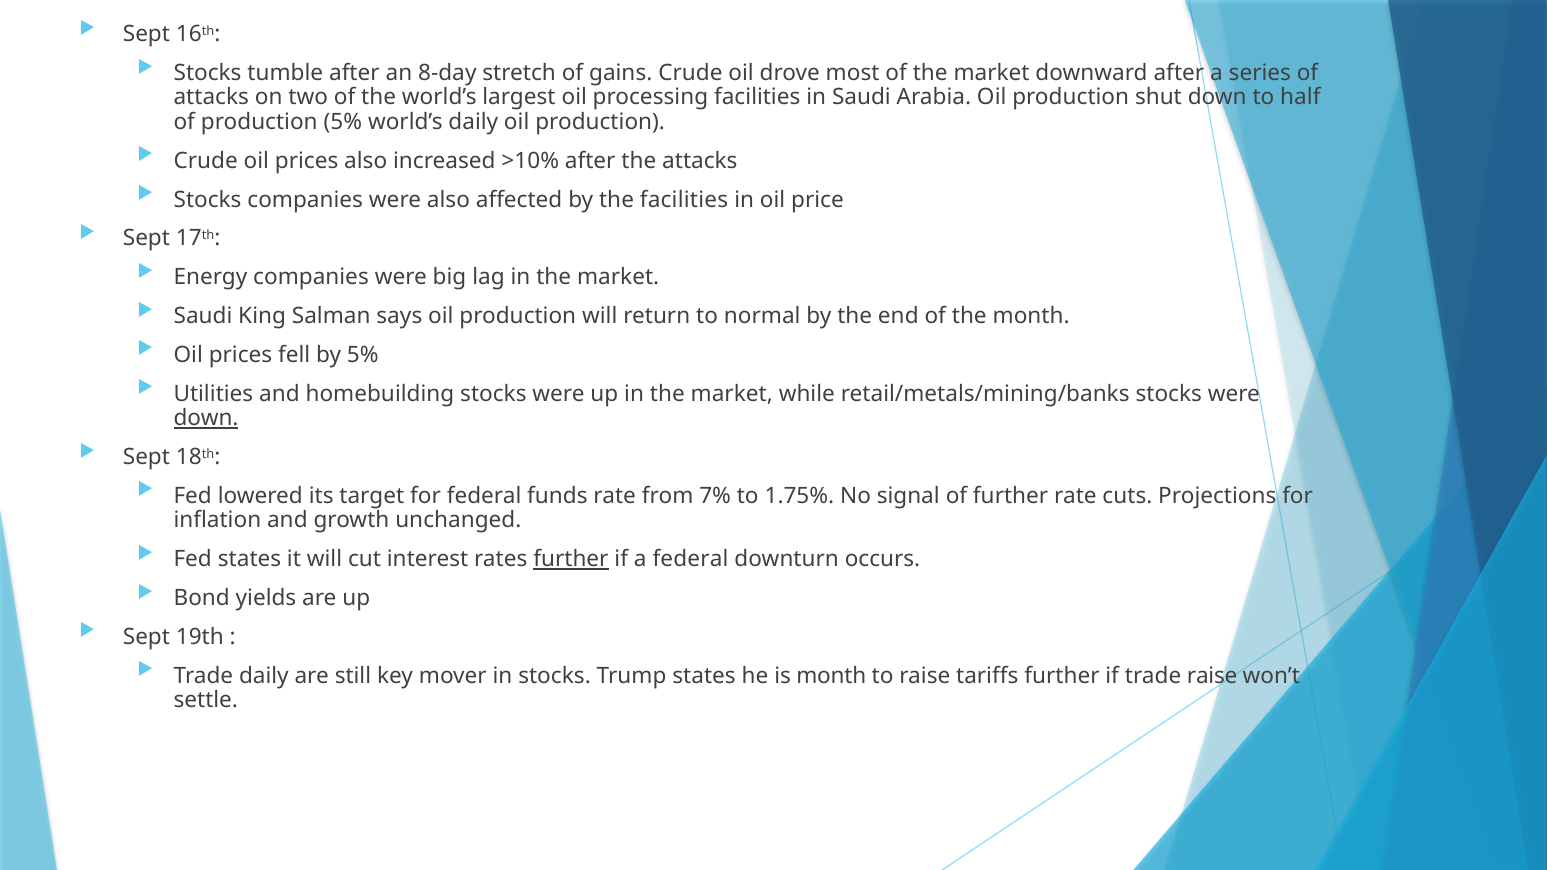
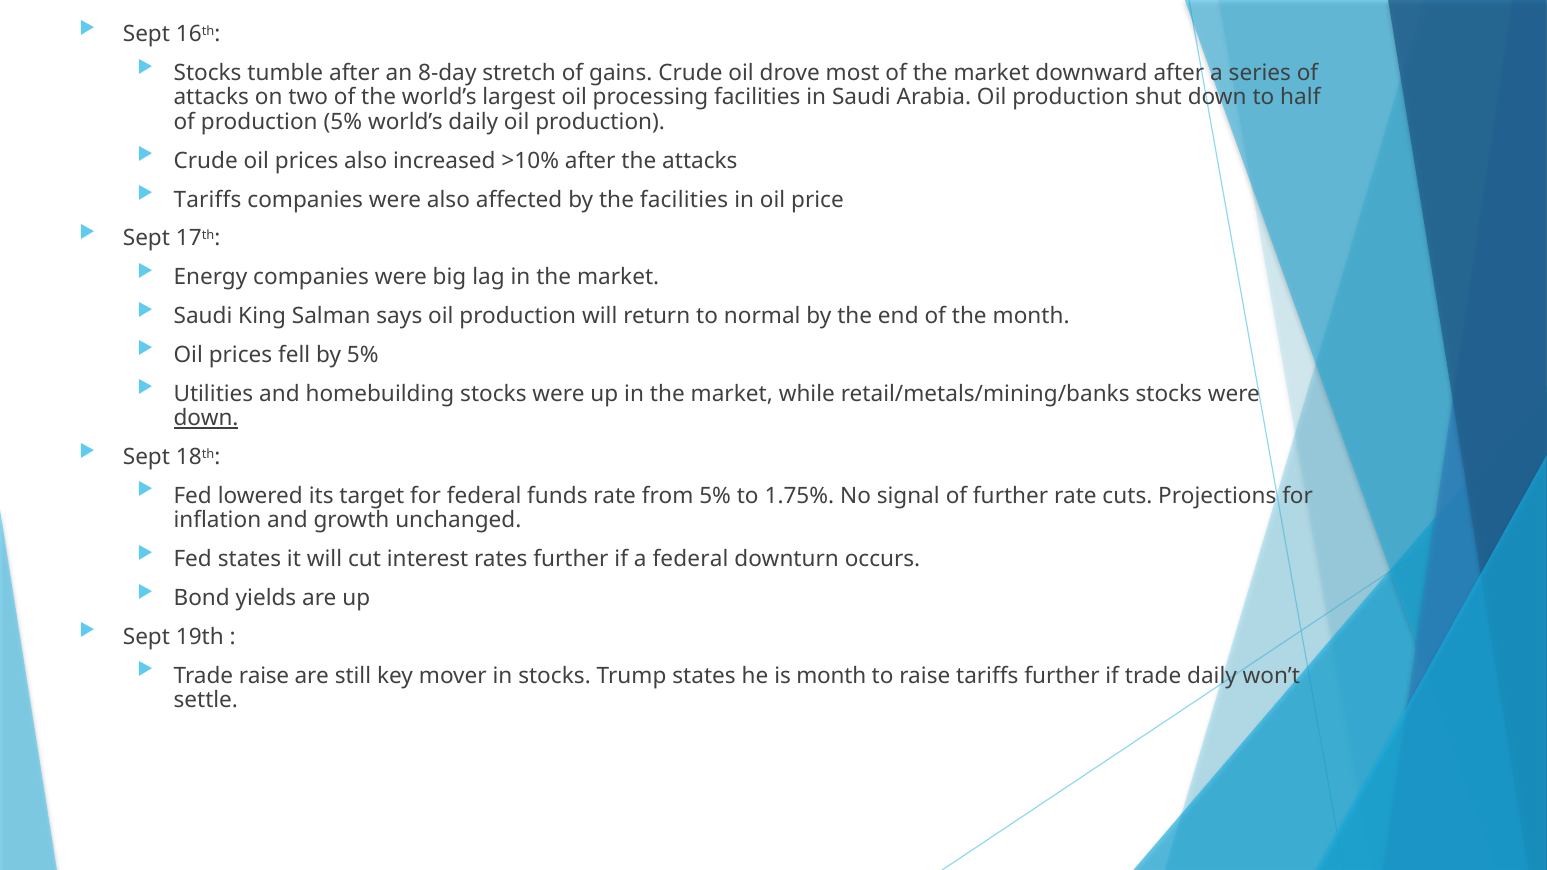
Stocks at (208, 200): Stocks -> Tariffs
from 7%: 7% -> 5%
further at (571, 559) underline: present -> none
Trade daily: daily -> raise
trade raise: raise -> daily
